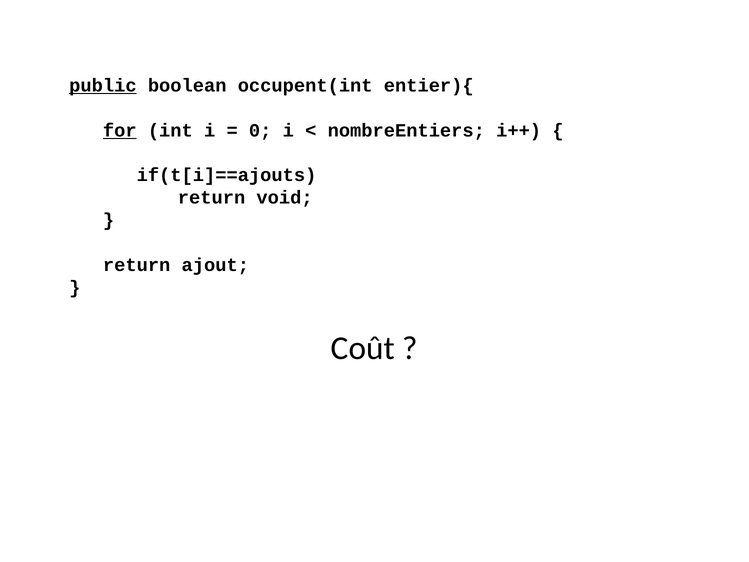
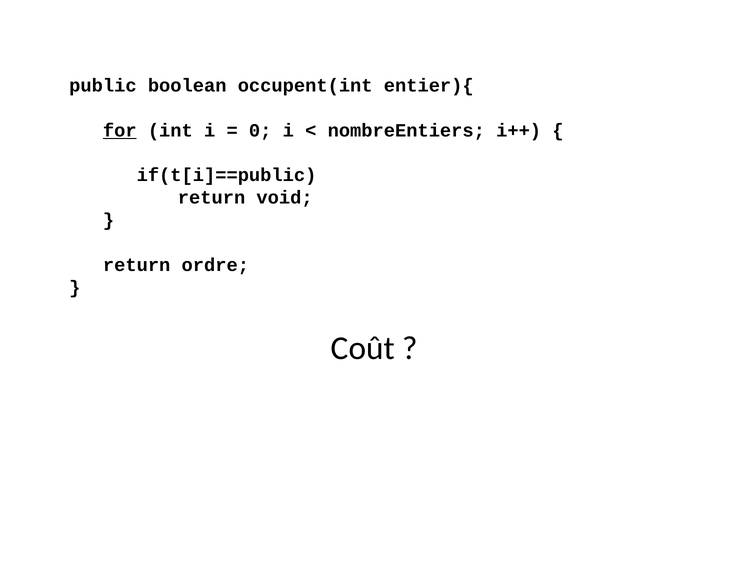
public underline: present -> none
if(t[i]==ajouts: if(t[i]==ajouts -> if(t[i]==public
ajout: ajout -> ordre
